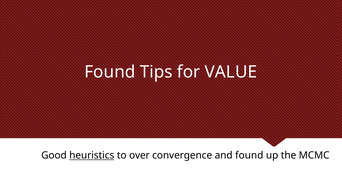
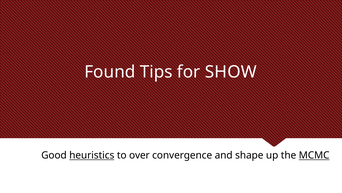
VALUE: VALUE -> SHOW
and found: found -> shape
MCMC underline: none -> present
